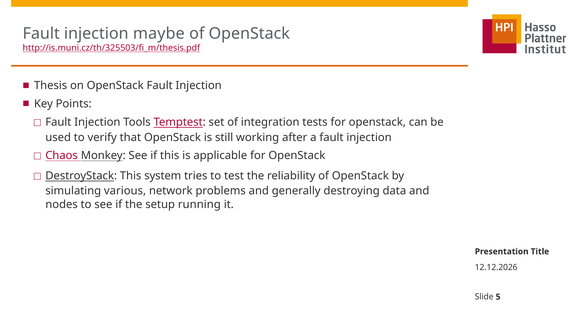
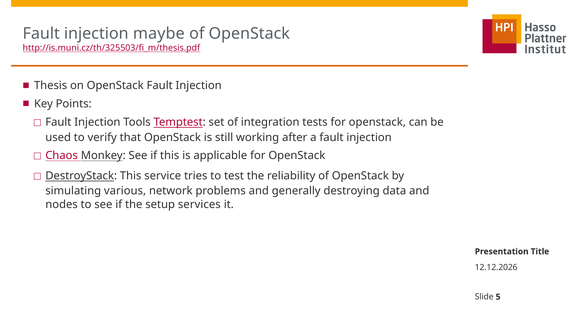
system: system -> service
running: running -> services
